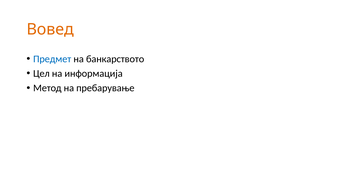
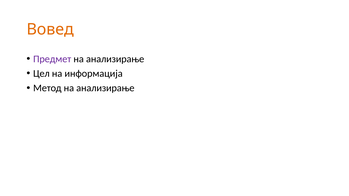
Предмет colour: blue -> purple
банкарството at (115, 59): банкарството -> анализирање
Метод на пребарување: пребарување -> анализирање
